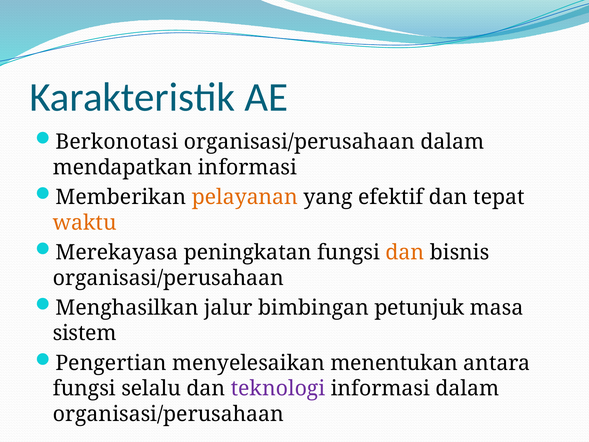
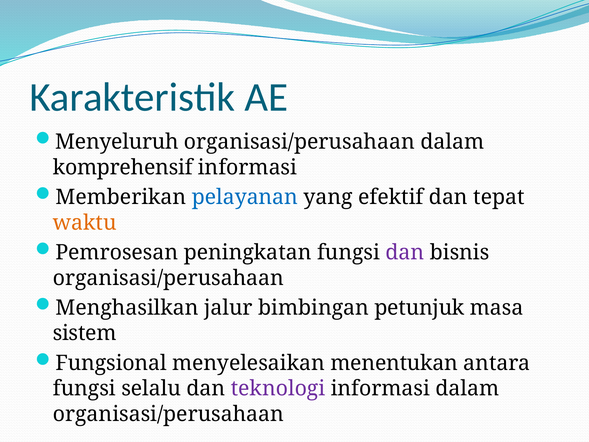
Berkonotasi: Berkonotasi -> Menyeluruh
mendapatkan: mendapatkan -> komprehensif
pelayanan colour: orange -> blue
Merekayasa: Merekayasa -> Pemrosesan
dan at (405, 252) colour: orange -> purple
Pengertian: Pengertian -> Fungsional
